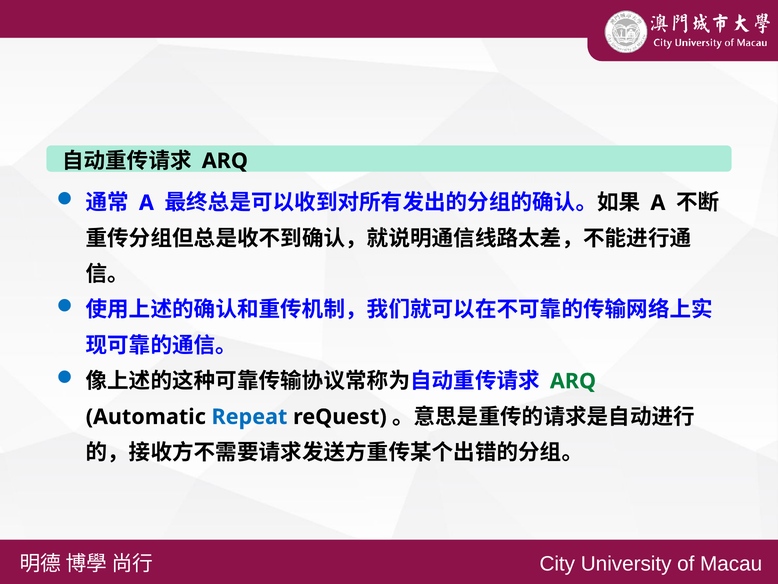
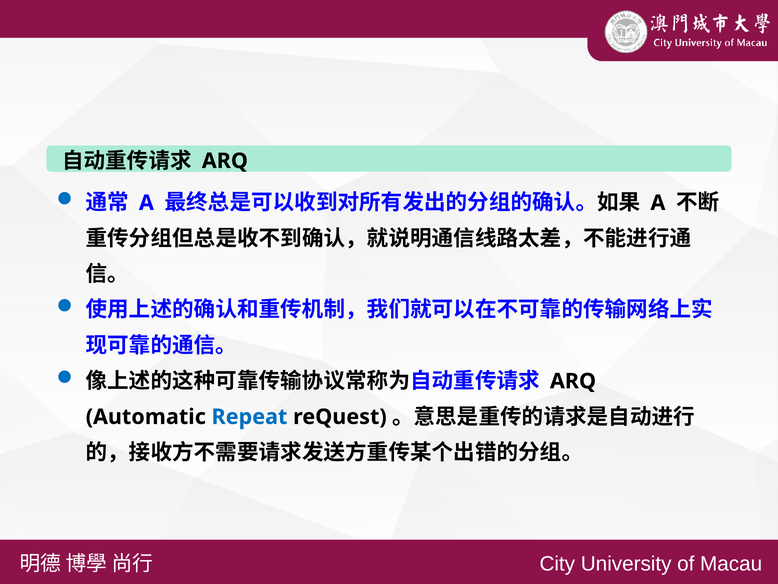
ARQ at (573, 381) colour: green -> black
